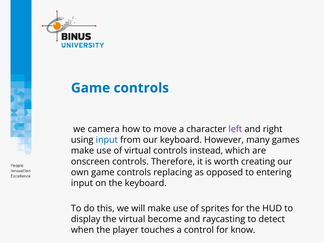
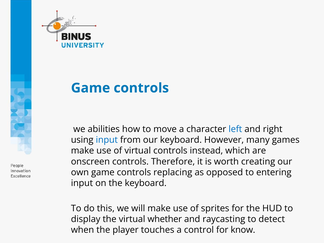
camera: camera -> abilities
left colour: purple -> blue
become: become -> whether
